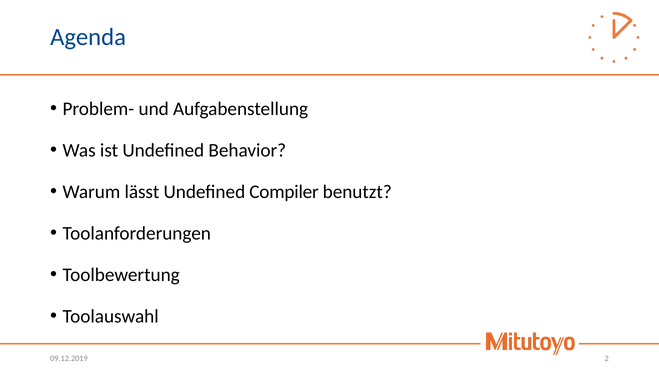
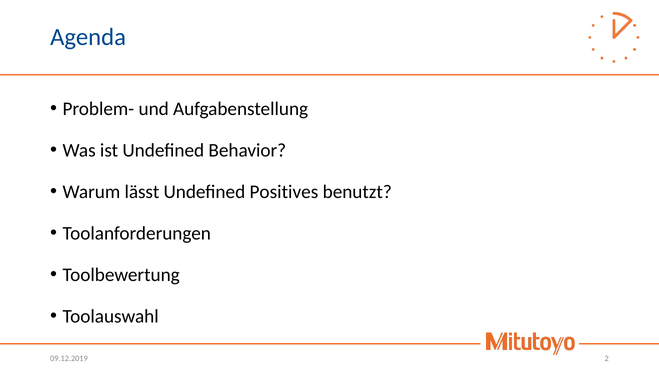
Compiler: Compiler -> Positives
